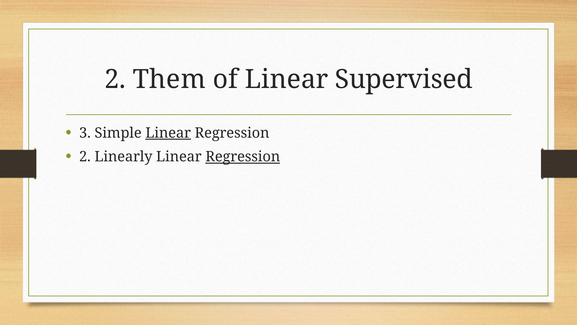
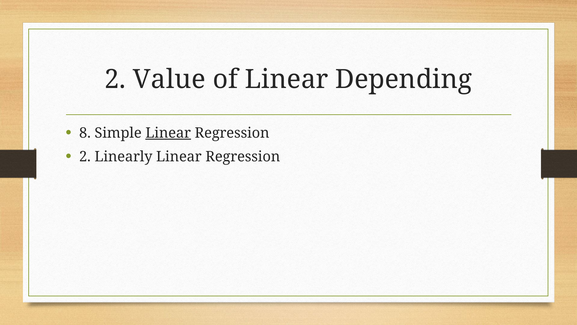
Them: Them -> Value
Supervised: Supervised -> Depending
3: 3 -> 8
Regression at (243, 157) underline: present -> none
